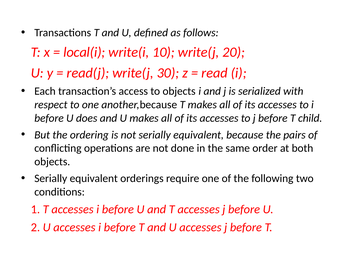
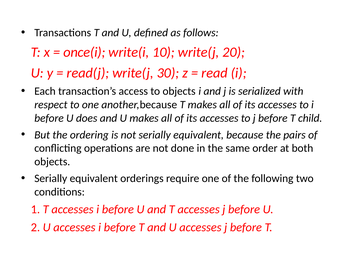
local(i: local(i -> once(i
